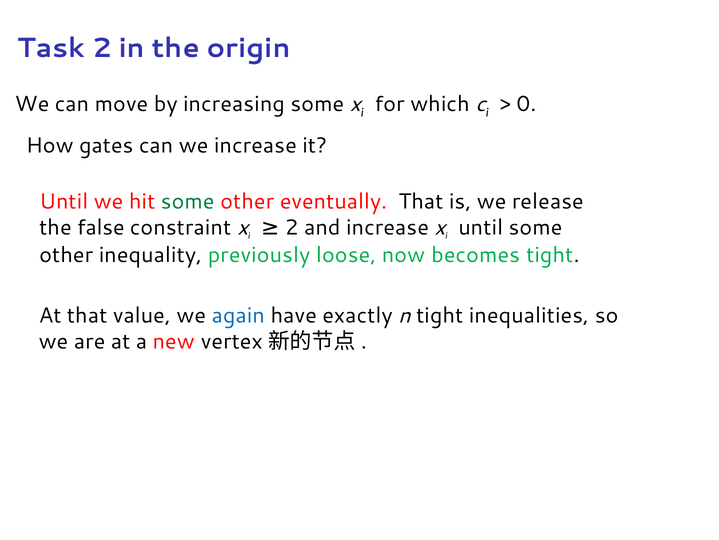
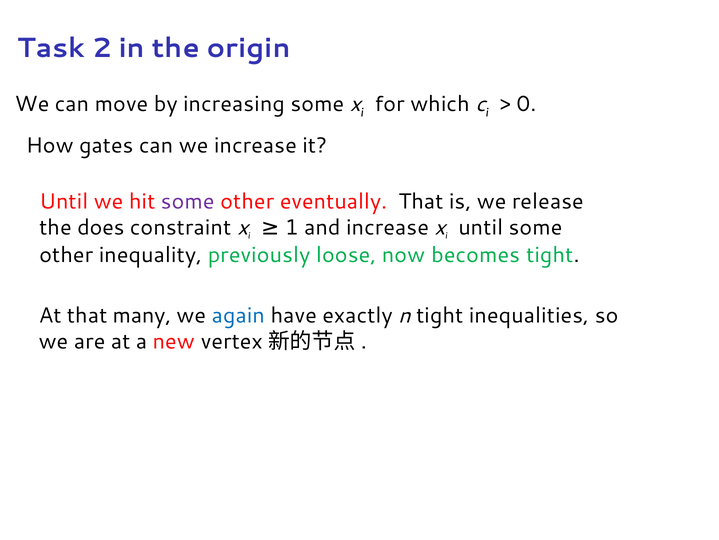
some at (188, 201) colour: green -> purple
false: false -> does
2 at (292, 227): 2 -> 1
value: value -> many
